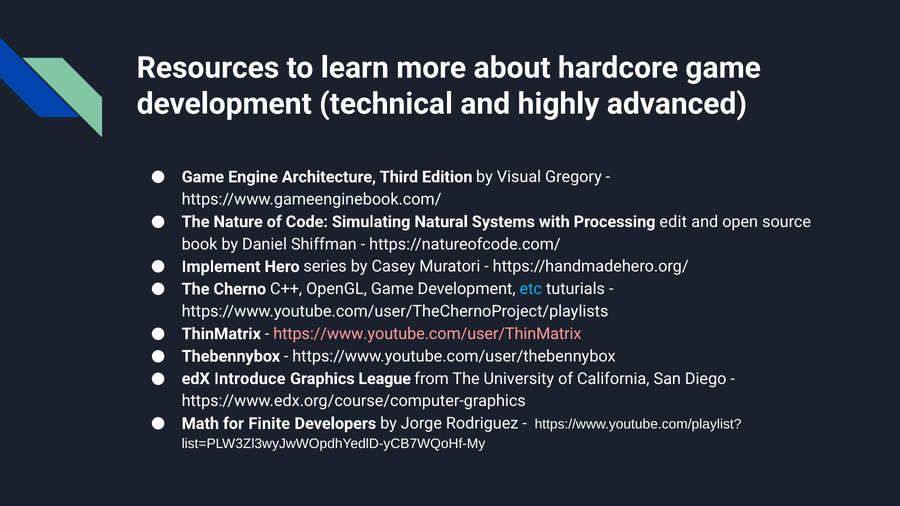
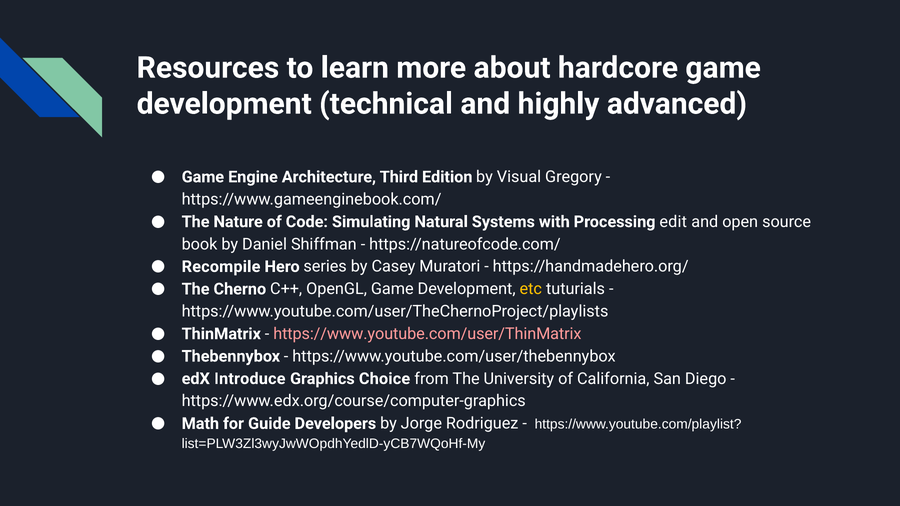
Implement: Implement -> Recompile
etc colour: light blue -> yellow
League: League -> Choice
Finite: Finite -> Guide
